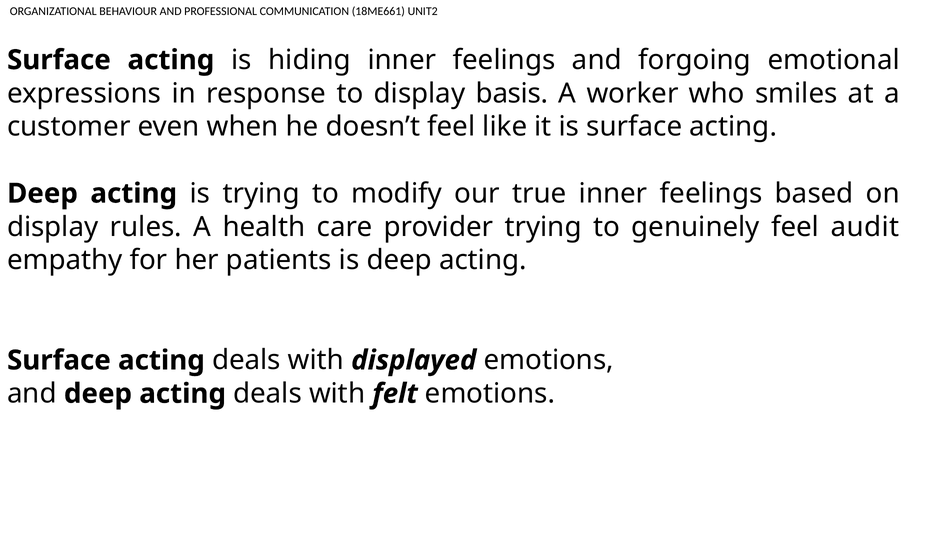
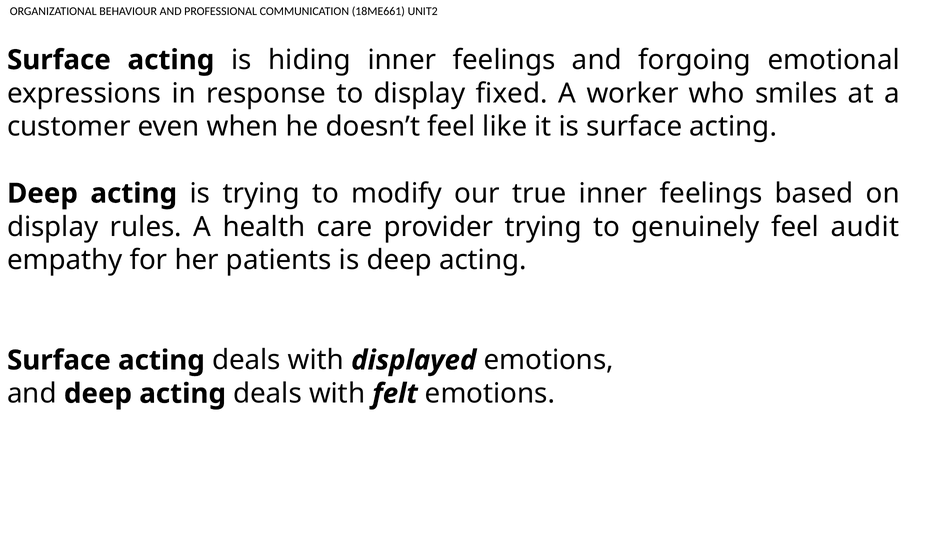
basis: basis -> fixed
